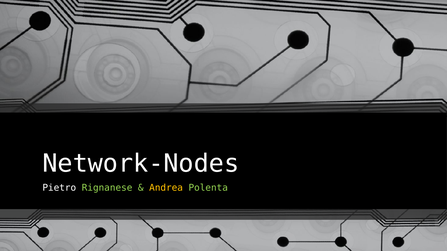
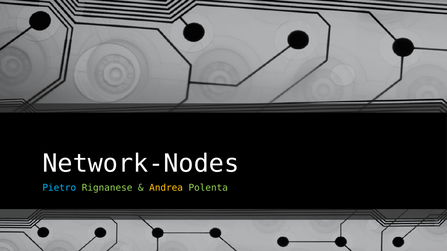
Pietro colour: white -> light blue
